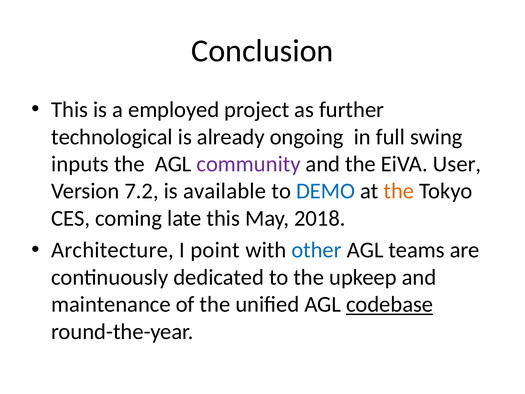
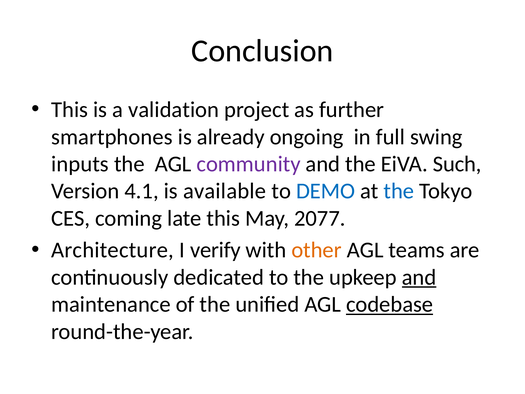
employed: employed -> validation
technological: technological -> smartphones
User: User -> Such
7.2: 7.2 -> 4.1
the at (399, 191) colour: orange -> blue
2018: 2018 -> 2077
point: point -> verify
other colour: blue -> orange
and at (419, 277) underline: none -> present
